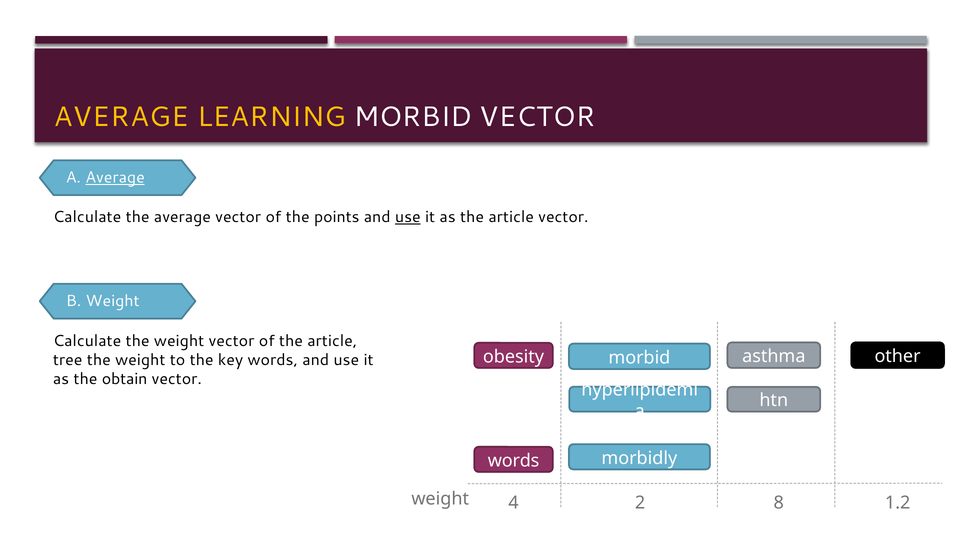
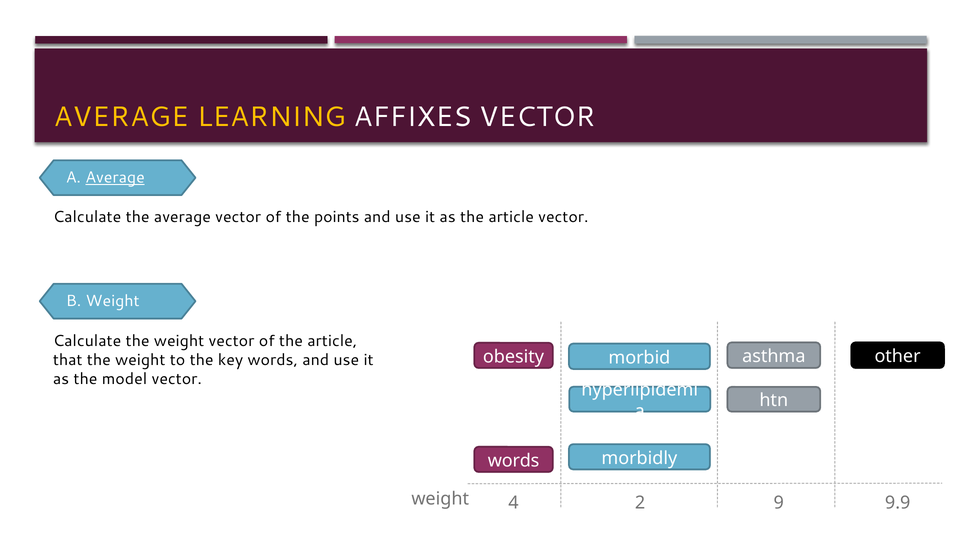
LEARNING MORBID: MORBID -> AFFIXES
use at (408, 217) underline: present -> none
tree: tree -> that
obtain: obtain -> model
1.2: 1.2 -> 9.9
8: 8 -> 9
